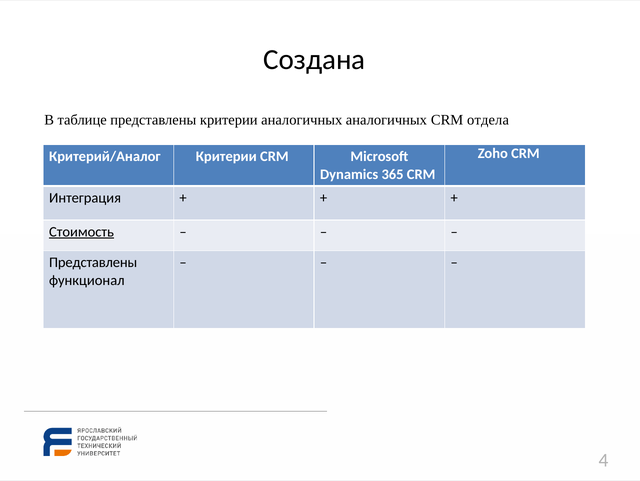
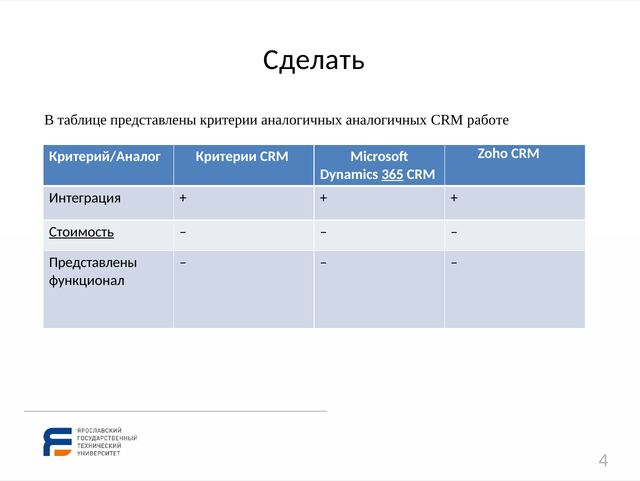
Создана: Создана -> Сделать
отдела: отдела -> работе
365 underline: none -> present
